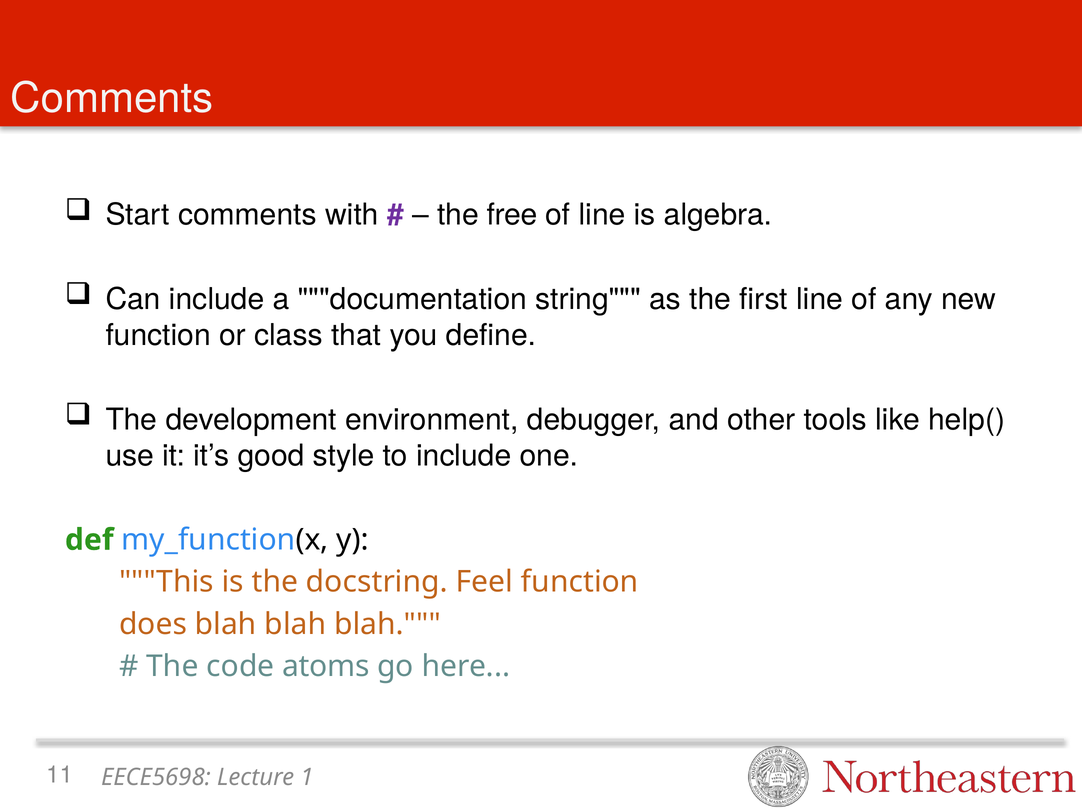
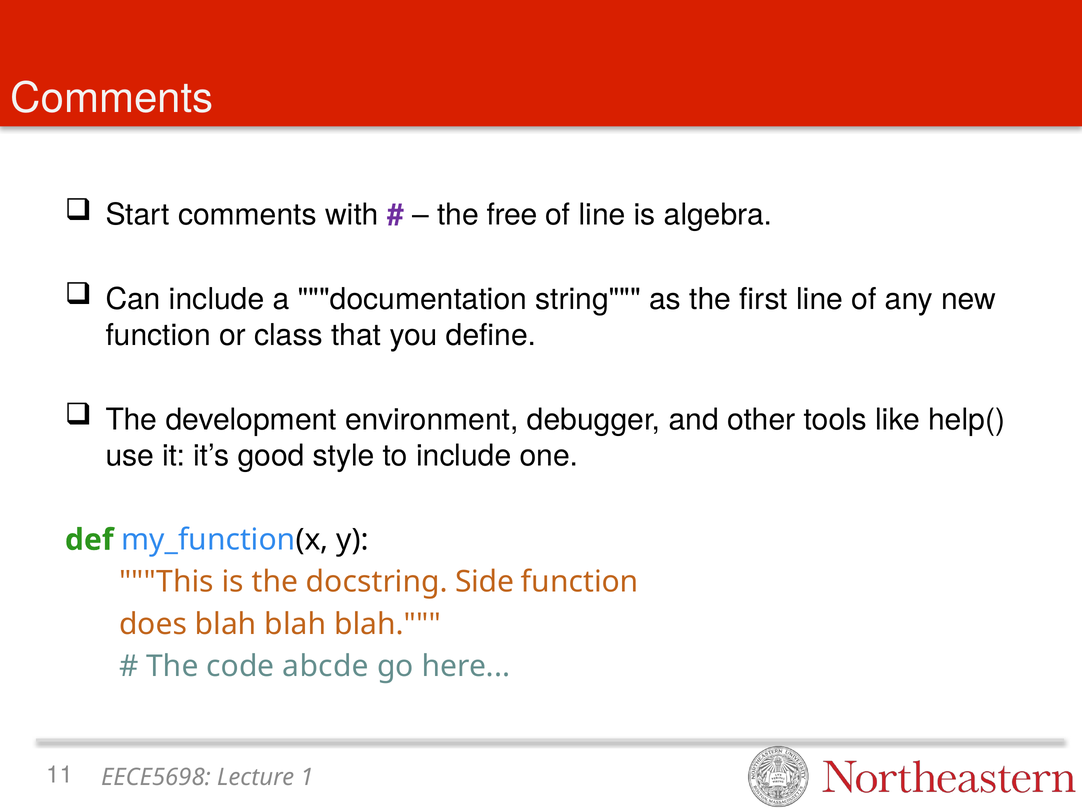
Feel: Feel -> Side
atoms: atoms -> abcde
